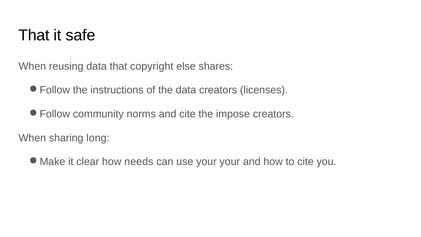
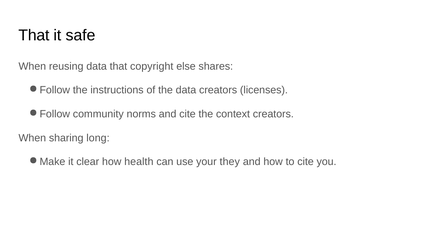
impose: impose -> context
needs: needs -> health
your your: your -> they
